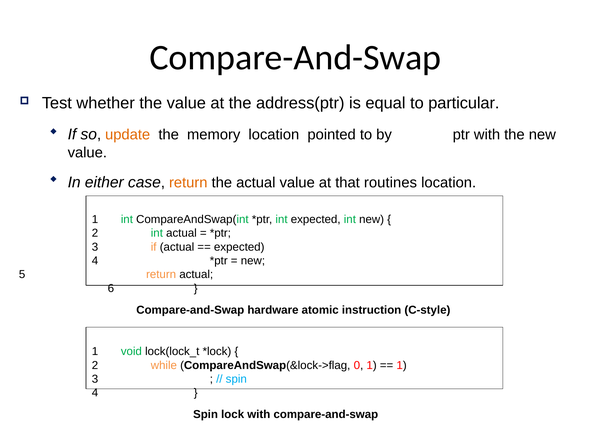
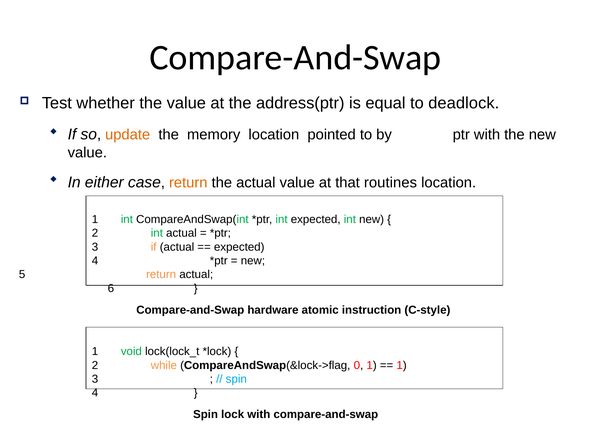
particular: particular -> deadlock
